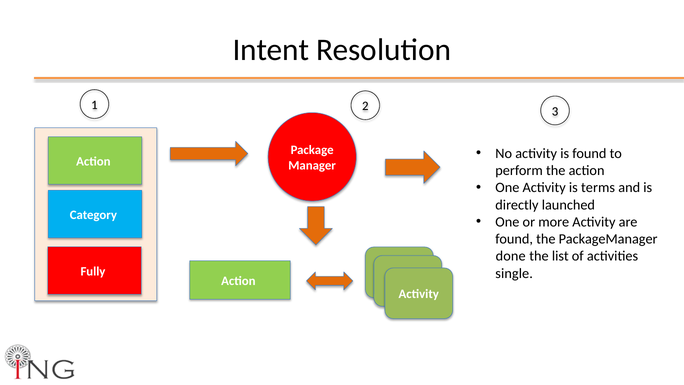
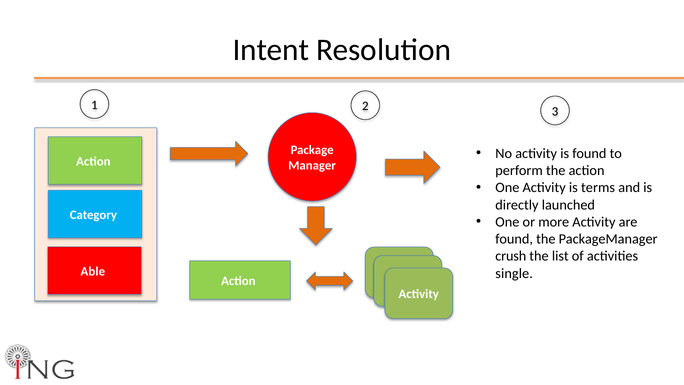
done: done -> crush
Fully: Fully -> Able
